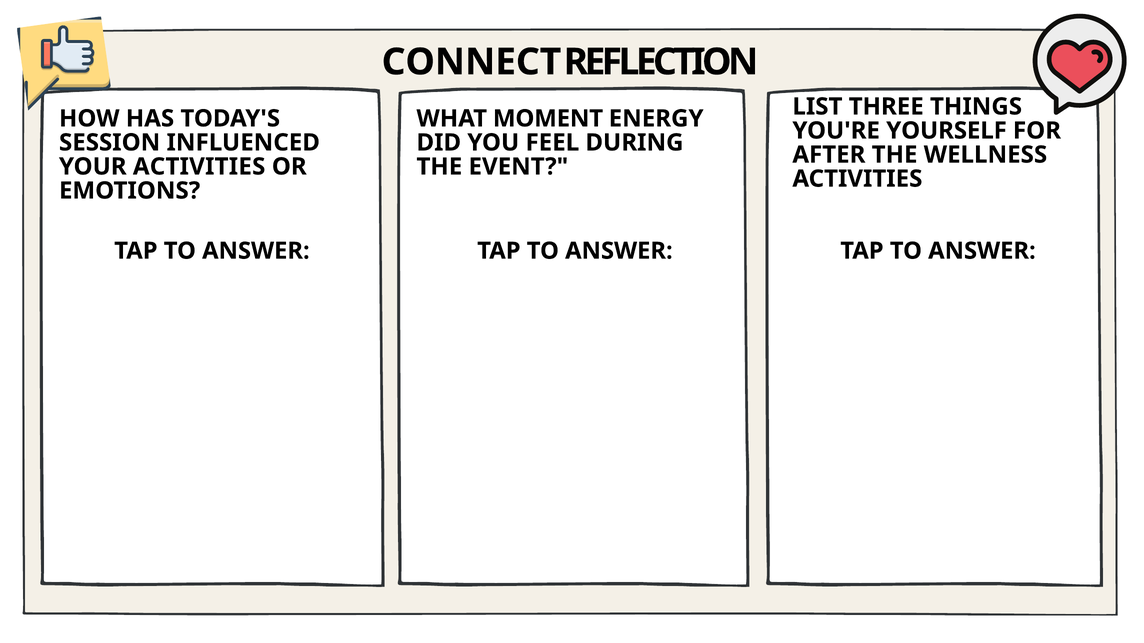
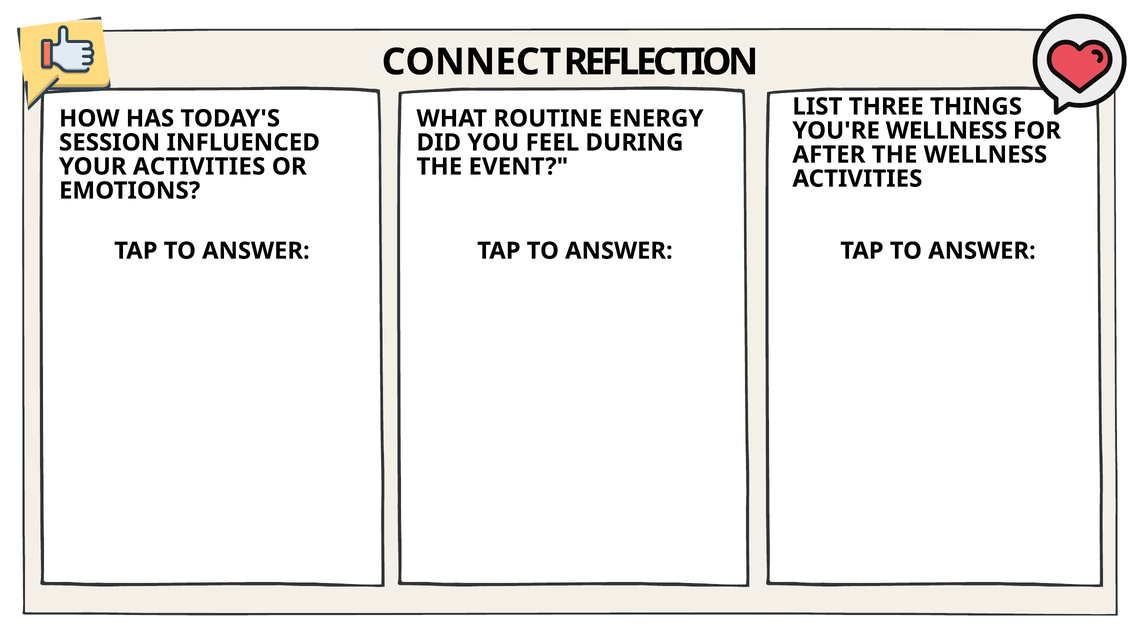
MOMENT: MOMENT -> ROUTINE
YOU'RE YOURSELF: YOURSELF -> WELLNESS
